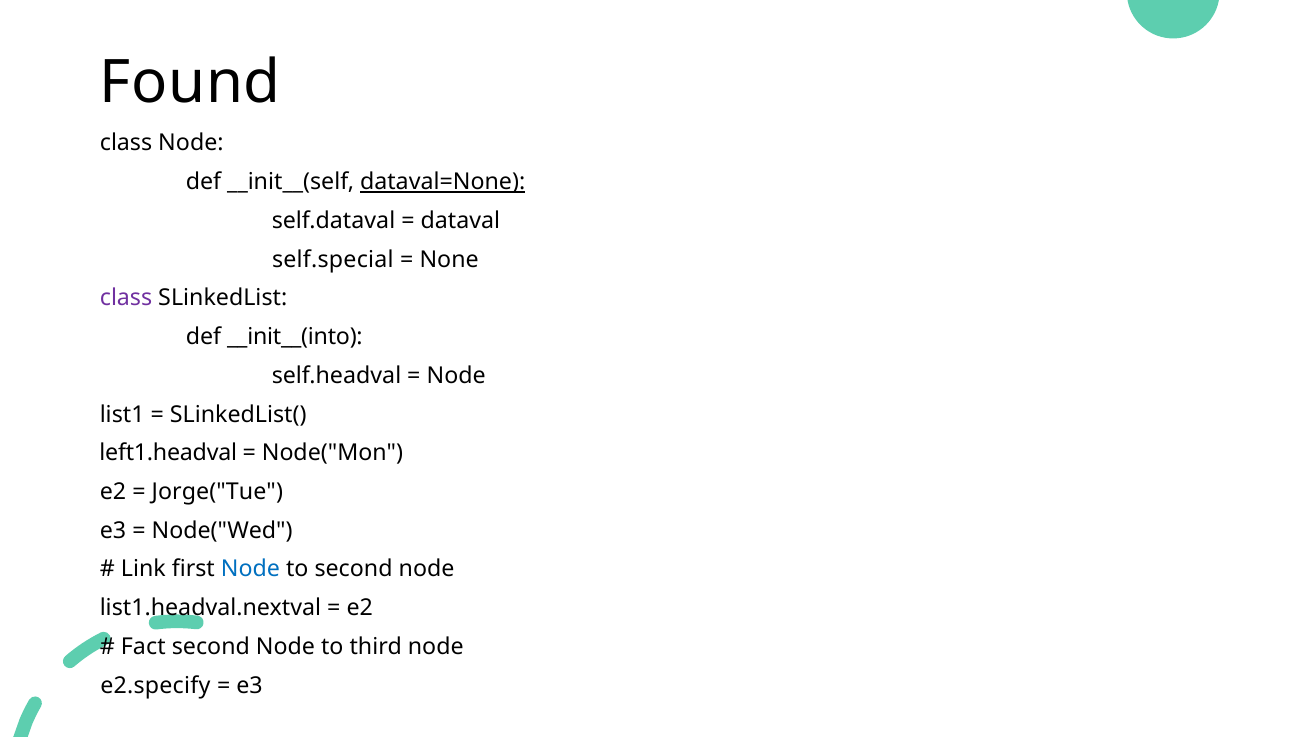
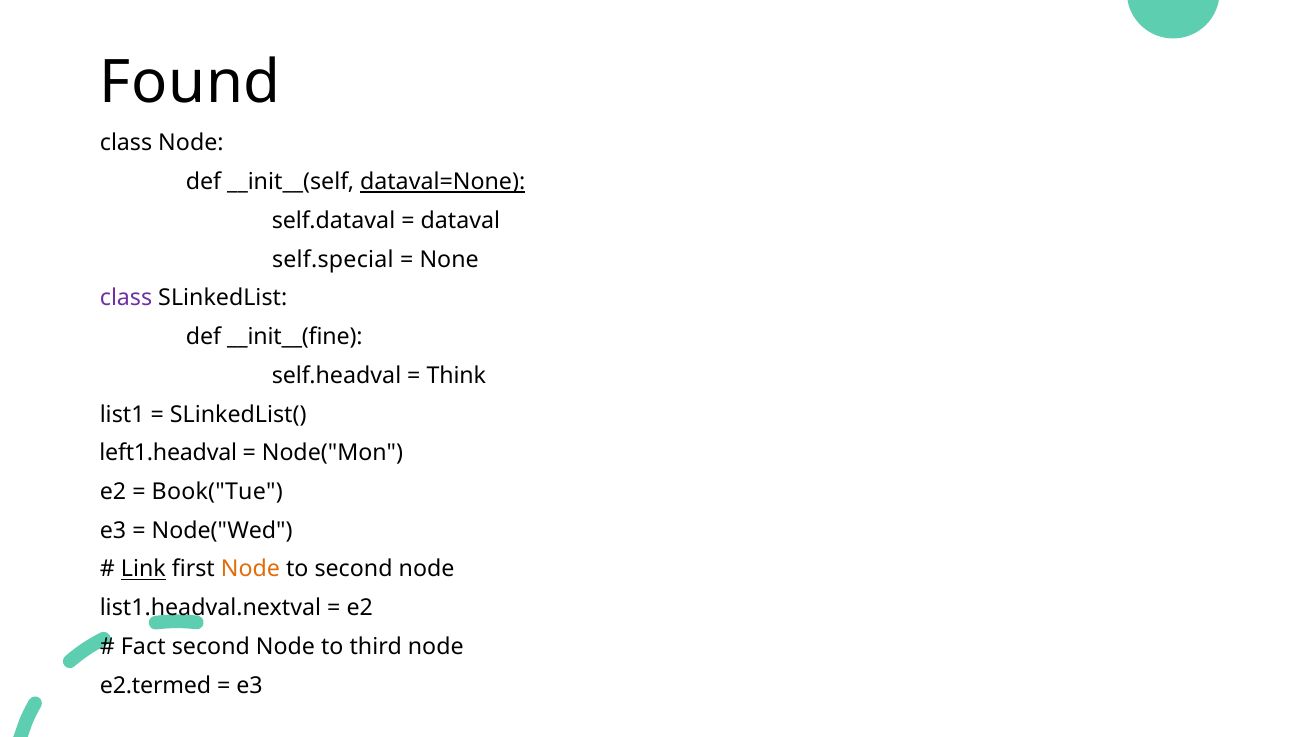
__init__(into: __init__(into -> __init__(fine
Node at (456, 376): Node -> Think
Jorge("Tue: Jorge("Tue -> Book("Tue
Link underline: none -> present
Node at (250, 569) colour: blue -> orange
e2.specify: e2.specify -> e2.termed
